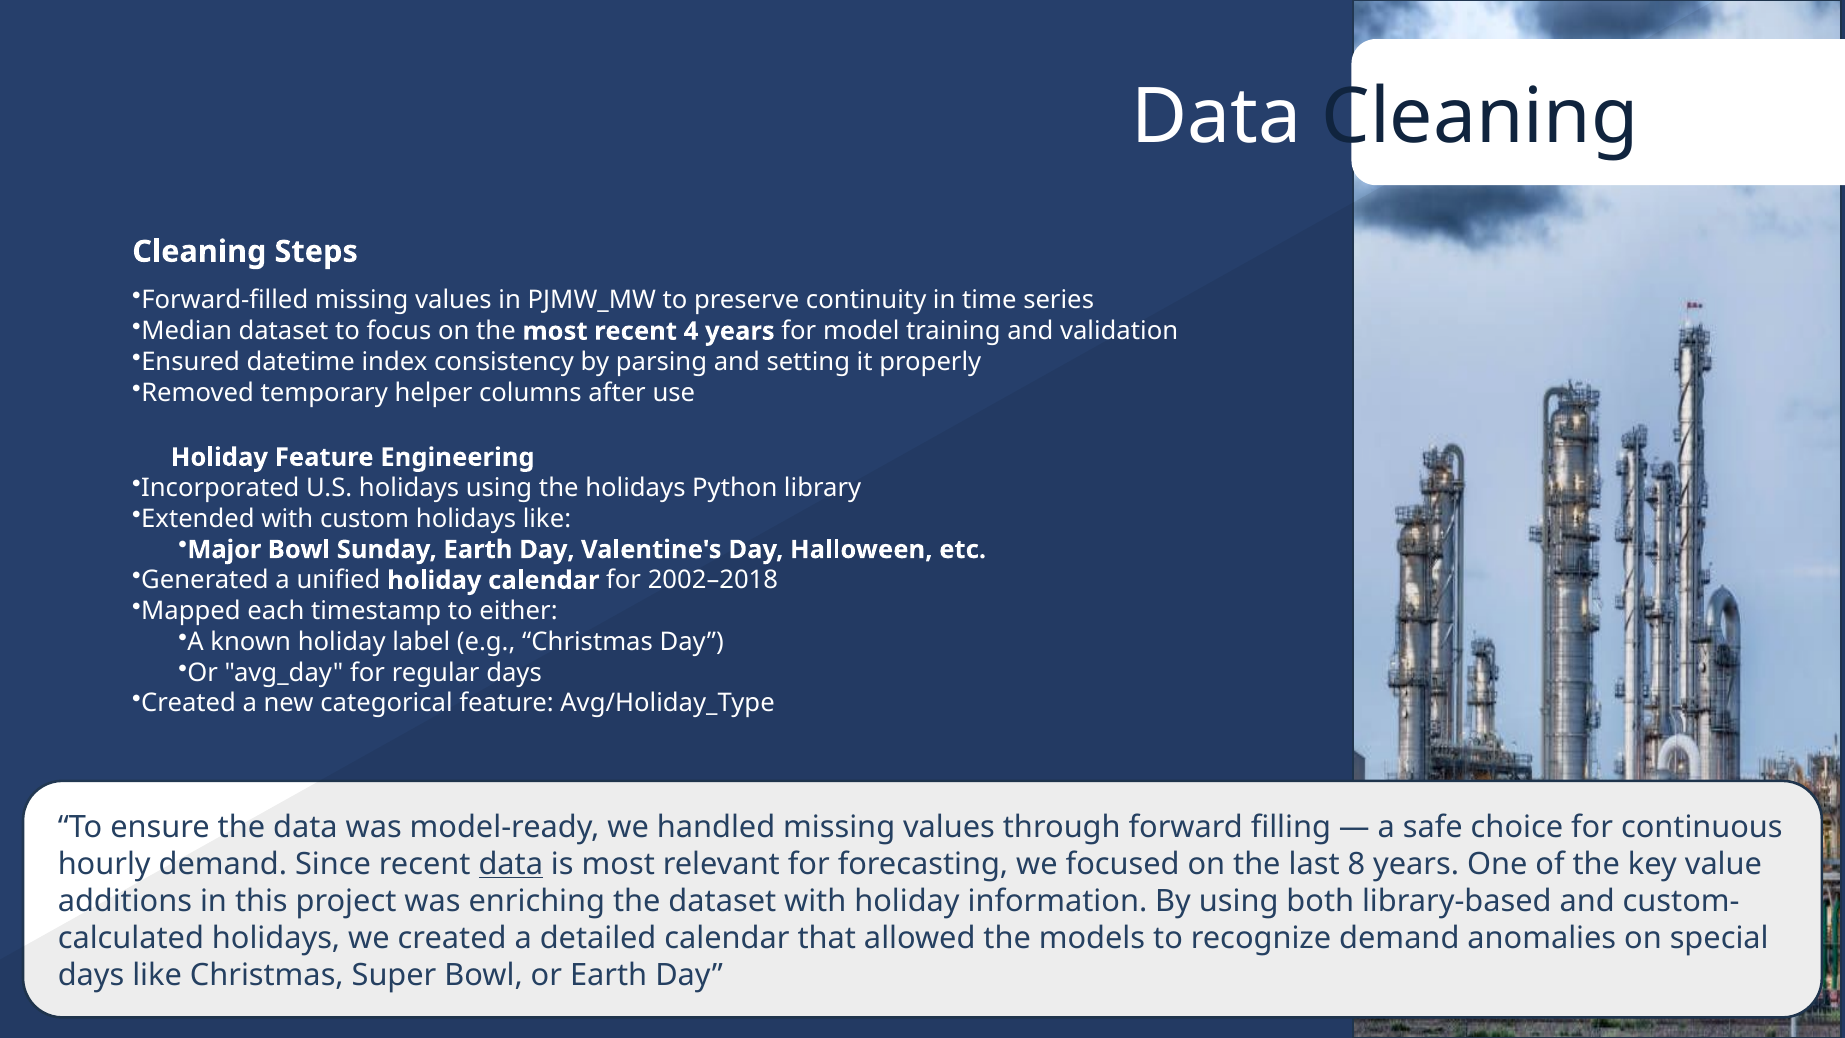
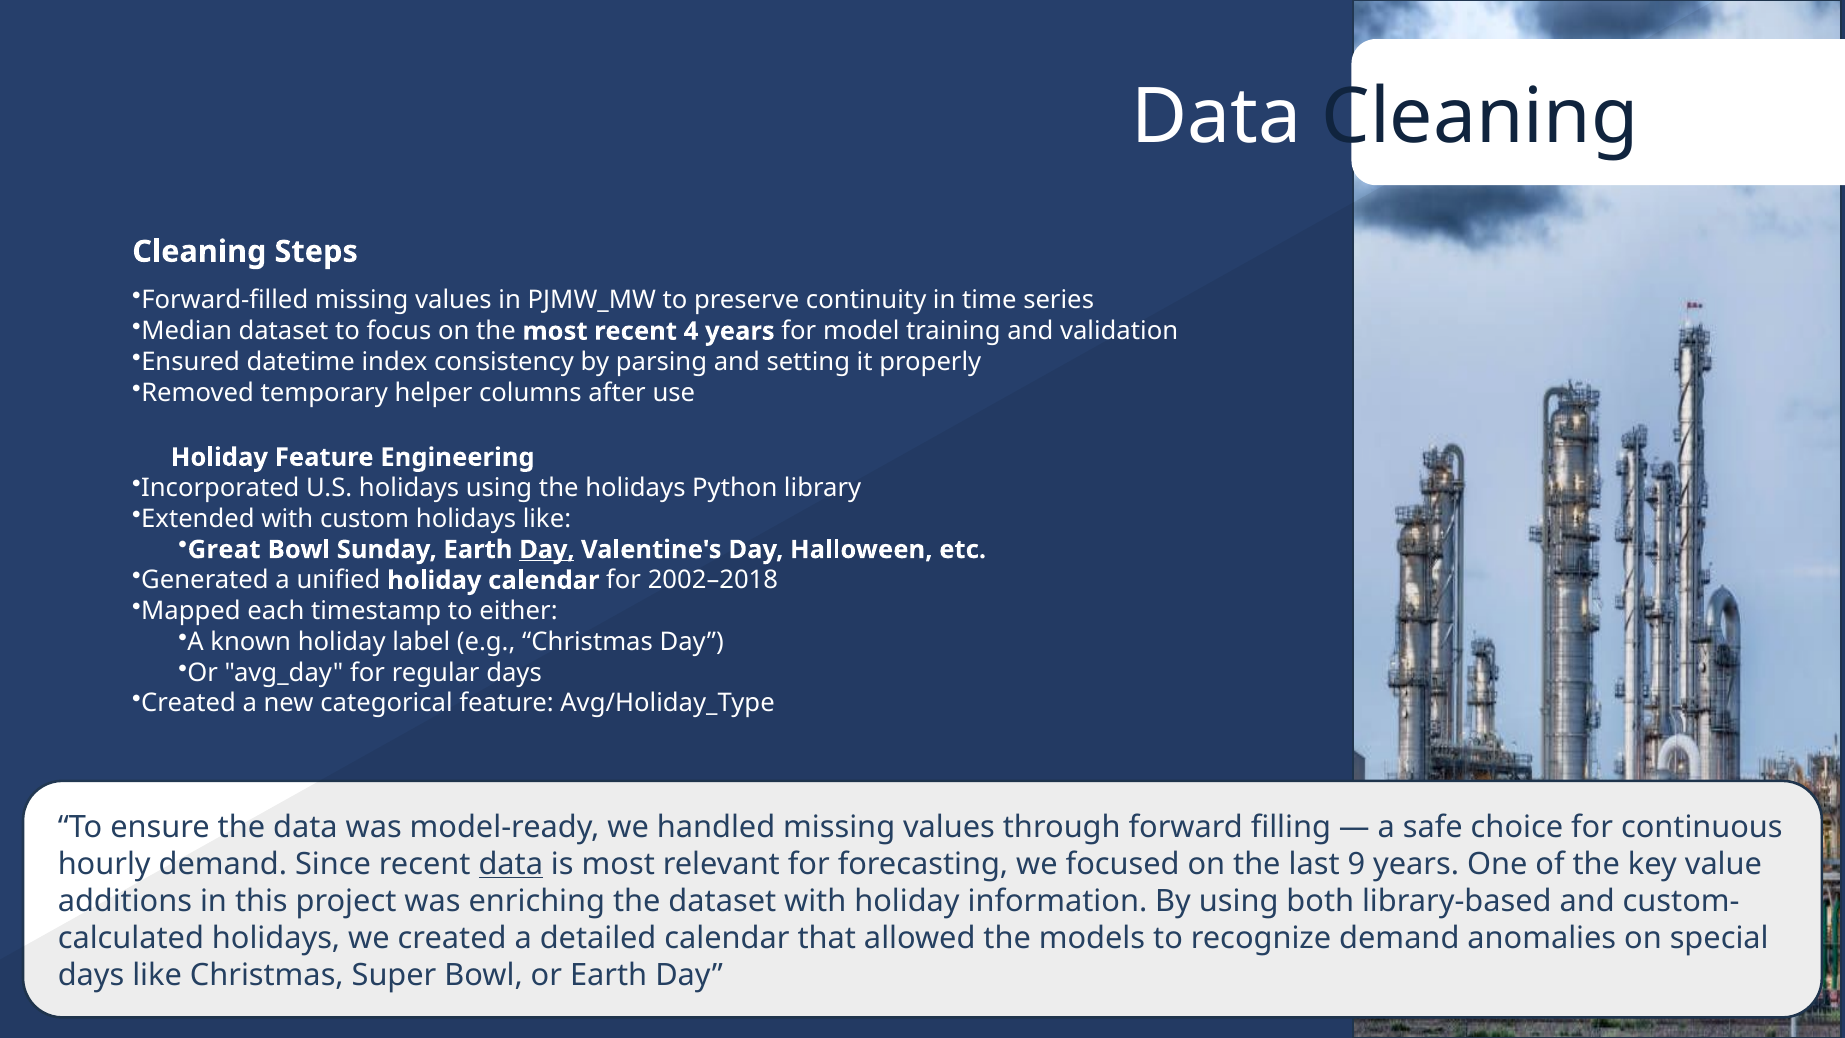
Major: Major -> Great
Day at (547, 550) underline: none -> present
8: 8 -> 9
